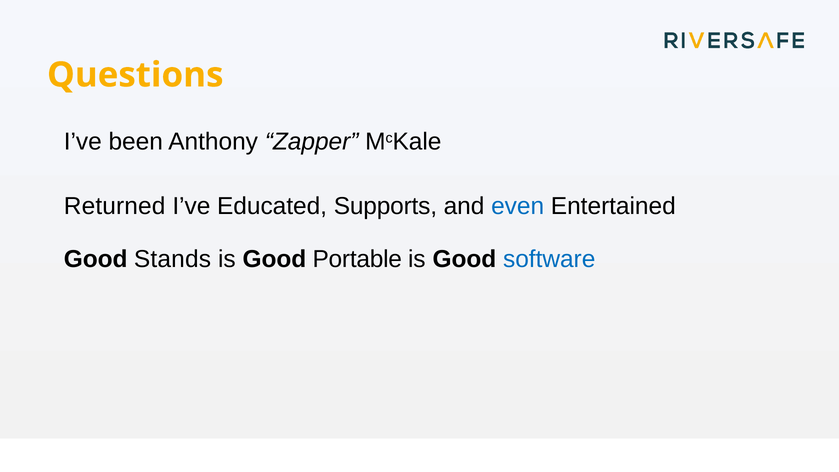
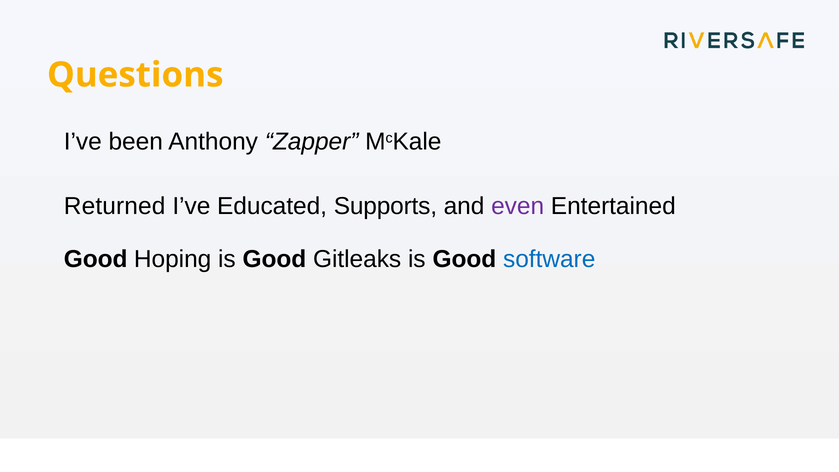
even colour: blue -> purple
Stands: Stands -> Hoping
Portable: Portable -> Gitleaks
